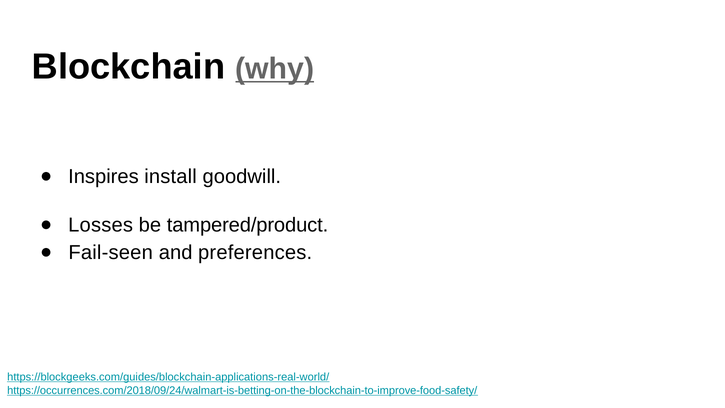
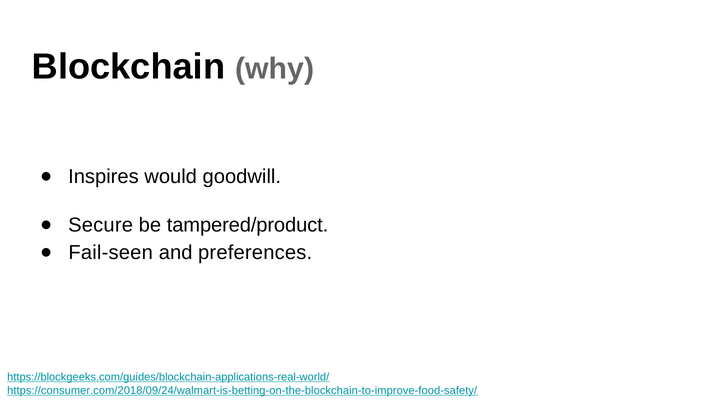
why underline: present -> none
install: install -> would
Losses: Losses -> Secure
https://occurrences.com/2018/09/24/walmart-is-betting-on-the-blockchain-to-improve-food-safety/: https://occurrences.com/2018/09/24/walmart-is-betting-on-the-blockchain-to-improve-food-safety/ -> https://consumer.com/2018/09/24/walmart-is-betting-on-the-blockchain-to-improve-food-safety/
